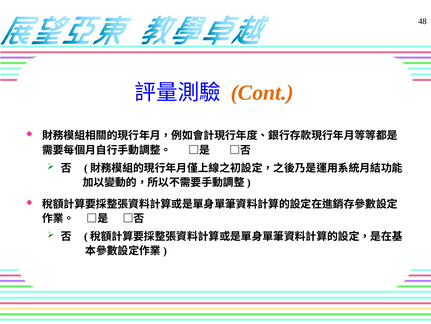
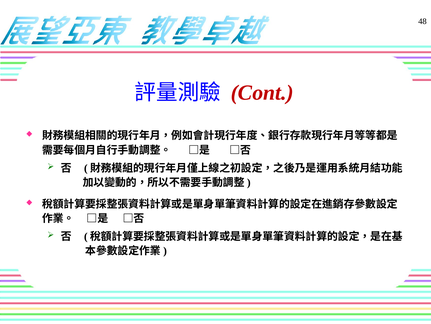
Cont colour: orange -> red
